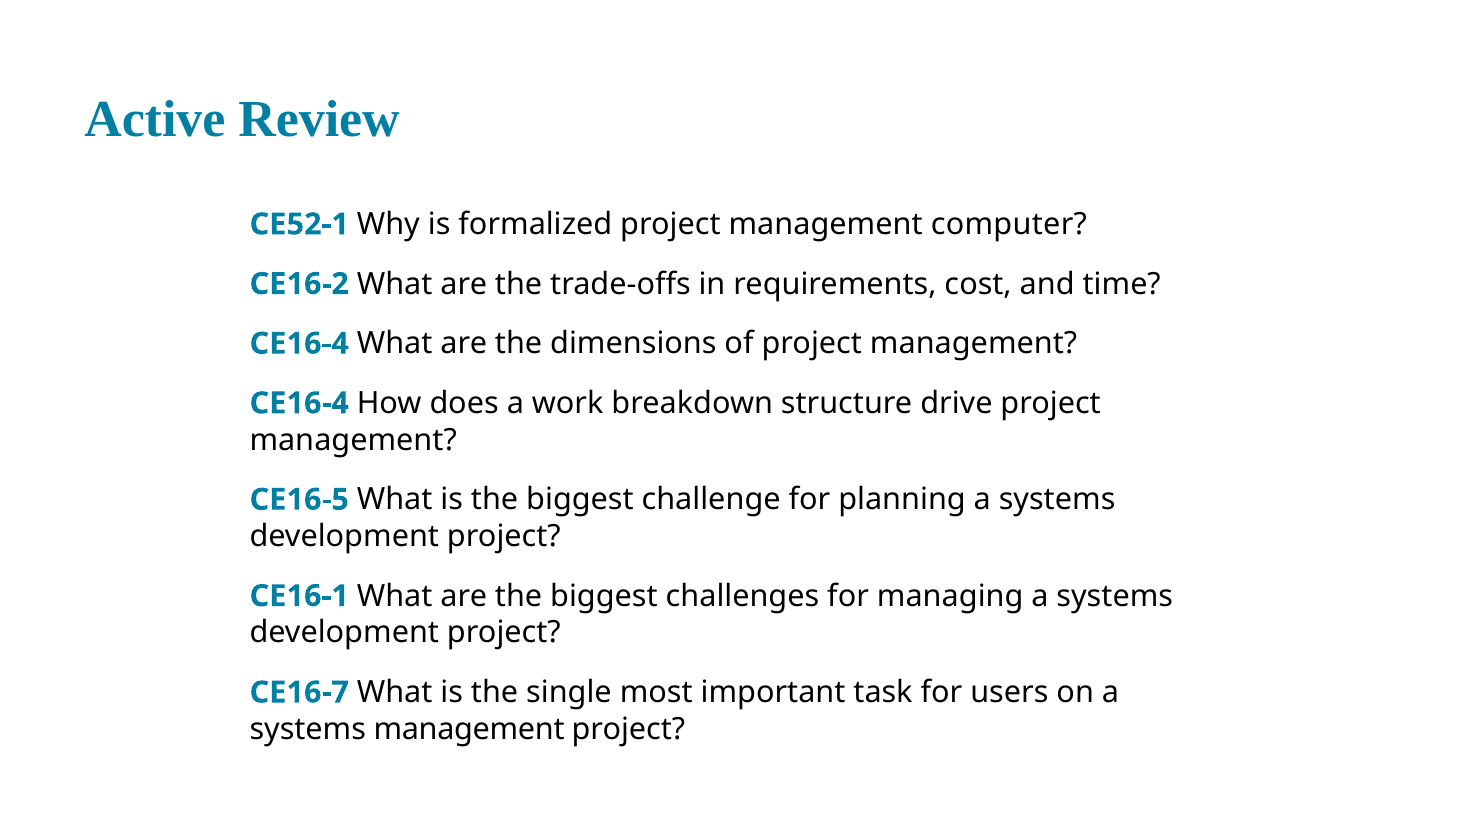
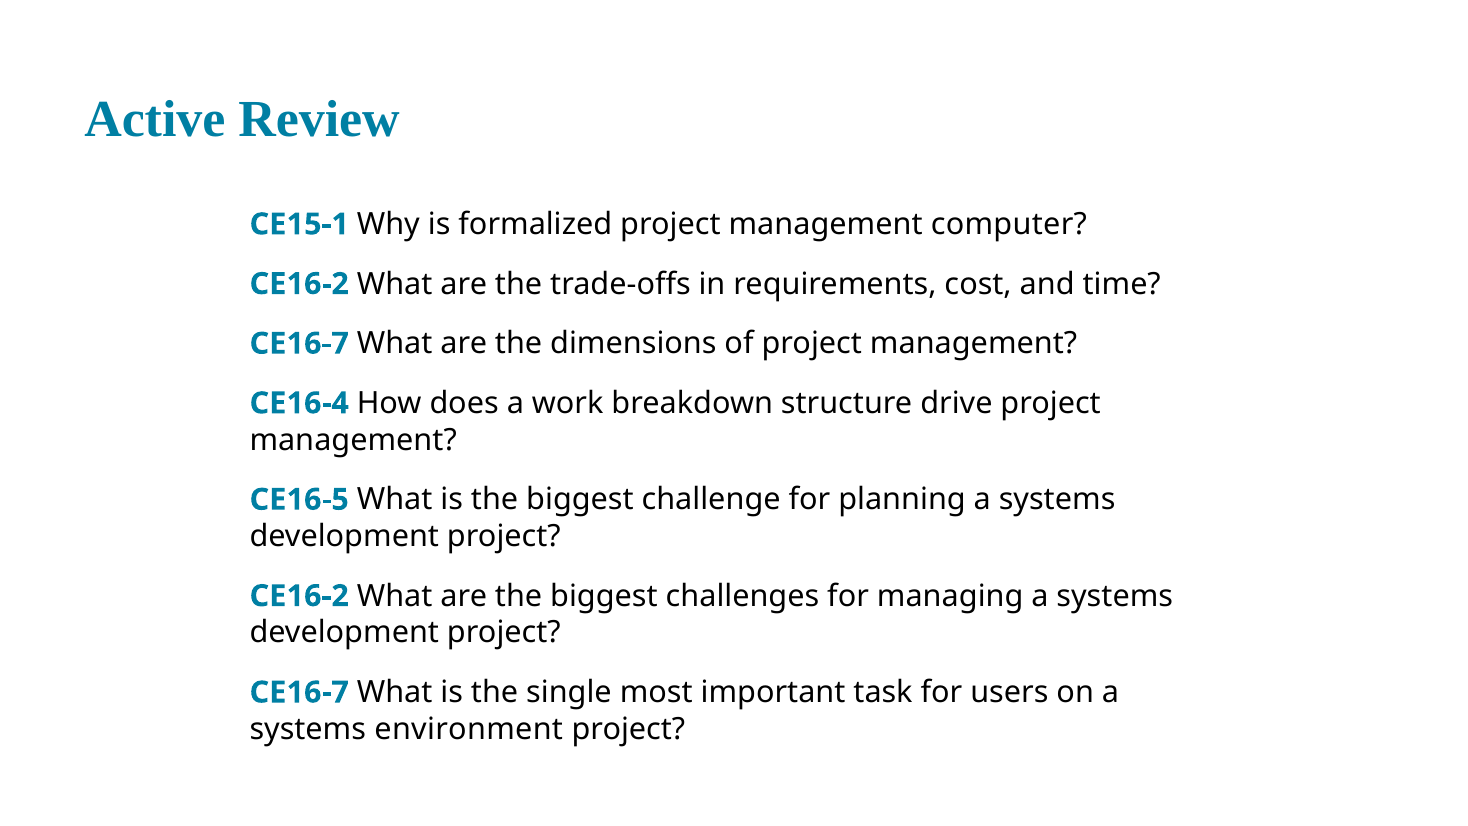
52-1: 52-1 -> 15-1
16-4 at (318, 343): 16-4 -> 16-7
16-1 at (318, 596): 16-1 -> 16-2
systems management: management -> environment
